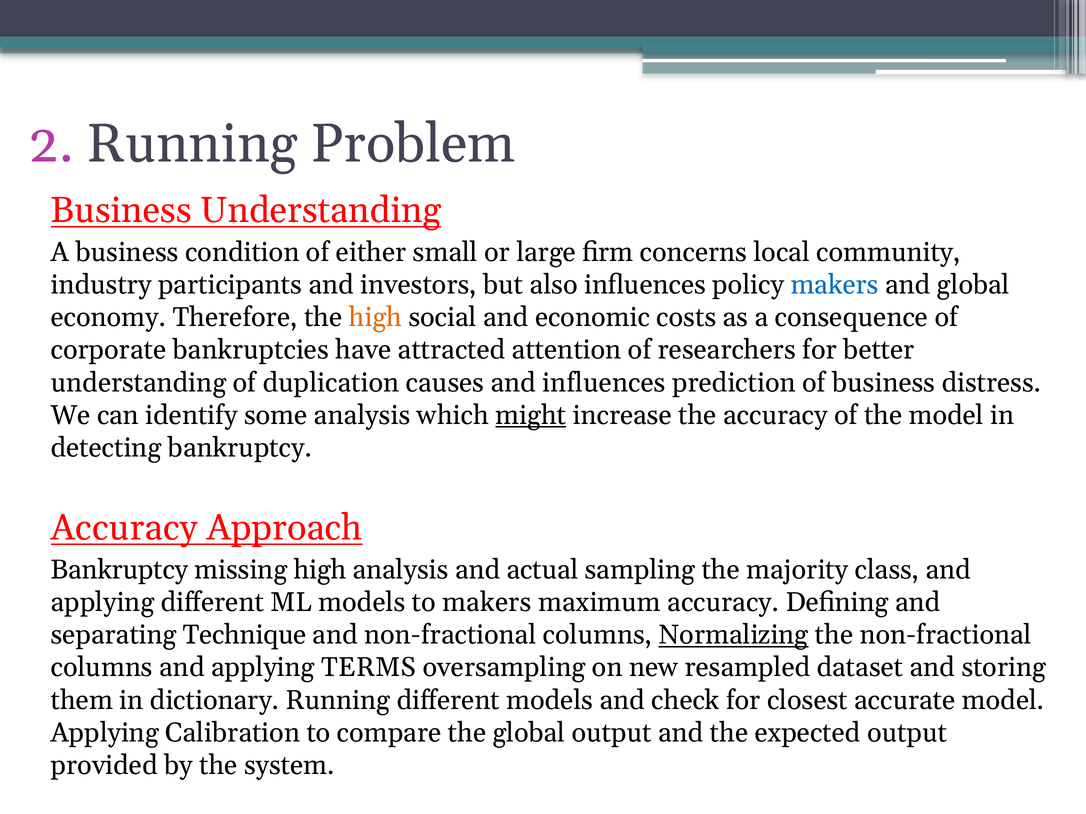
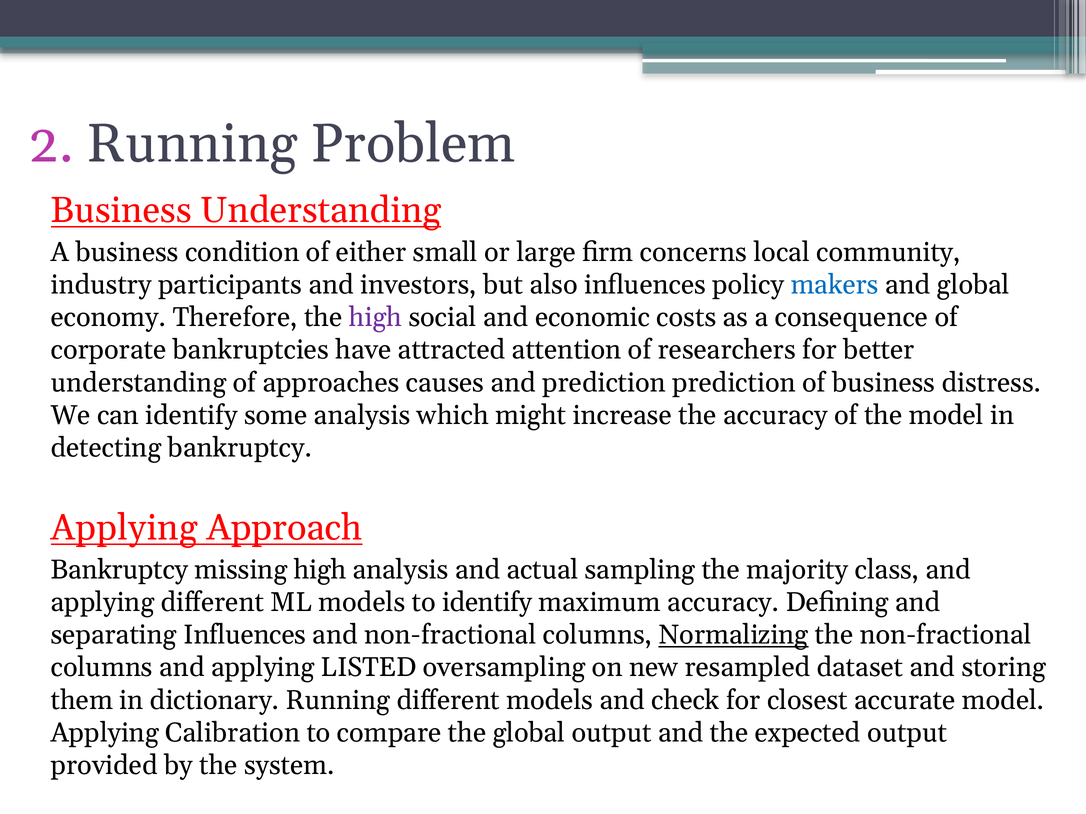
high at (376, 318) colour: orange -> purple
duplication: duplication -> approaches
and influences: influences -> prediction
might underline: present -> none
Accuracy at (124, 528): Accuracy -> Applying
to makers: makers -> identify
separating Technique: Technique -> Influences
TERMS: TERMS -> LISTED
